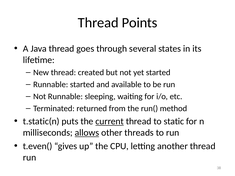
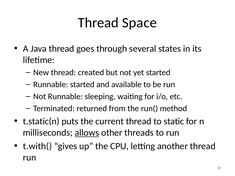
Points: Points -> Space
current underline: present -> none
t.even(: t.even( -> t.with(
